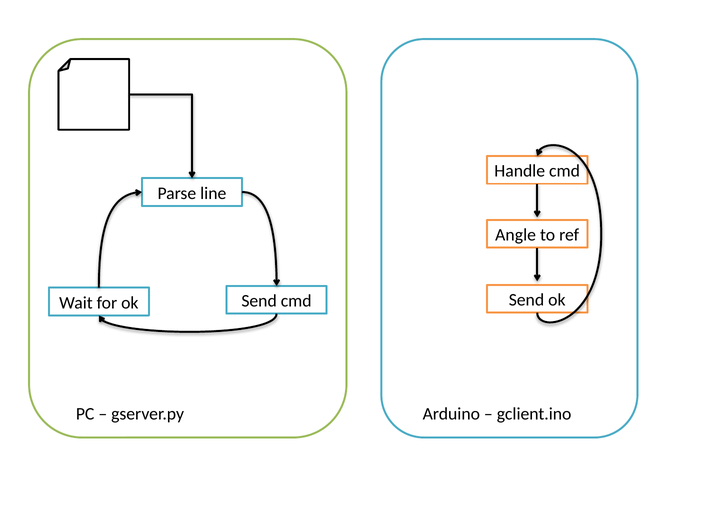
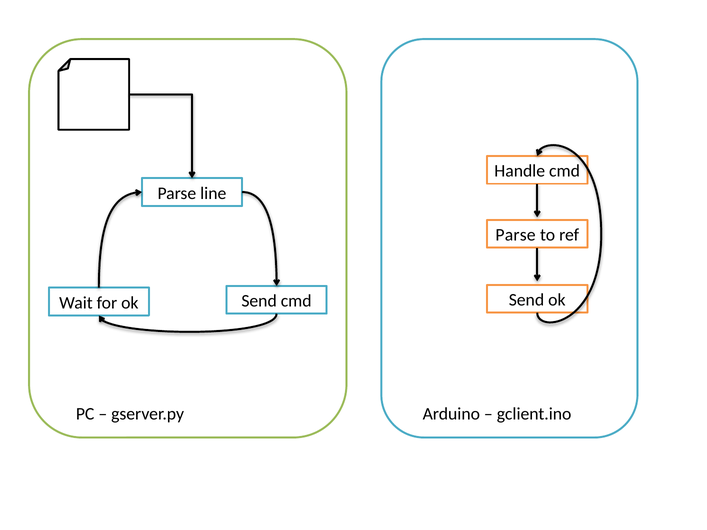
Angle at (516, 235): Angle -> Parse
